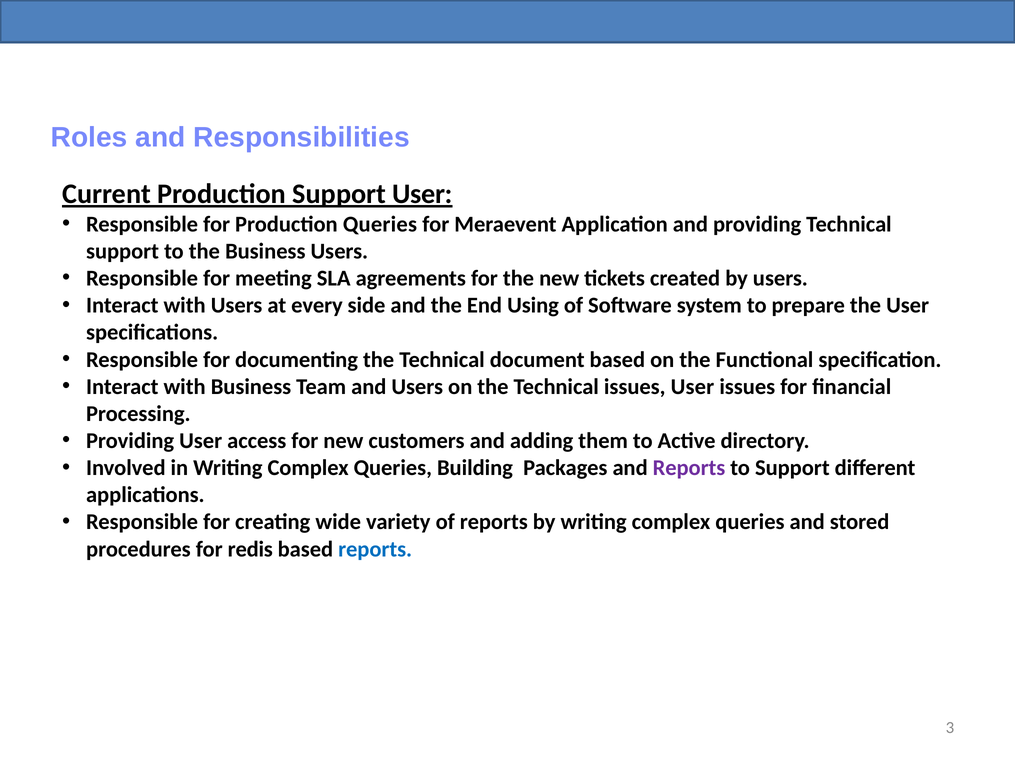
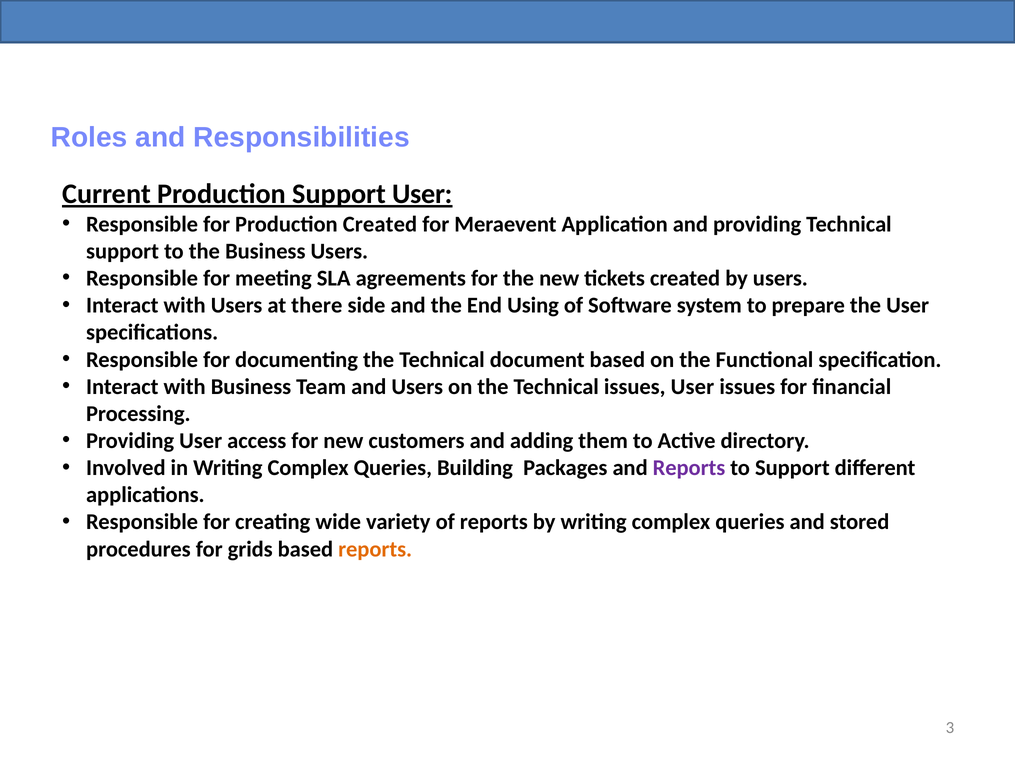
Production Queries: Queries -> Created
every: every -> there
redis: redis -> grids
reports at (375, 549) colour: blue -> orange
